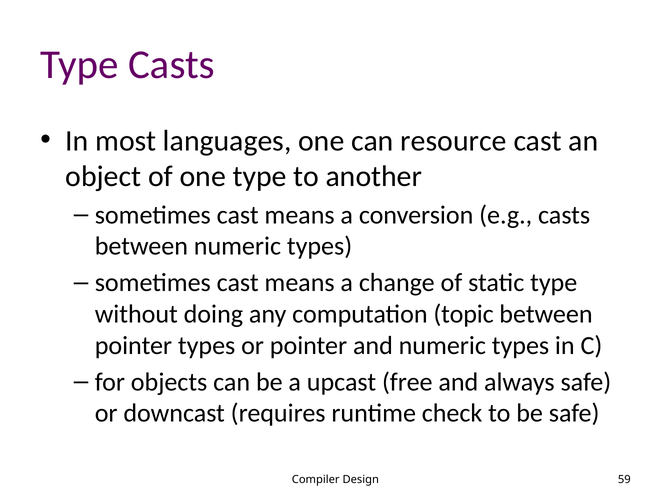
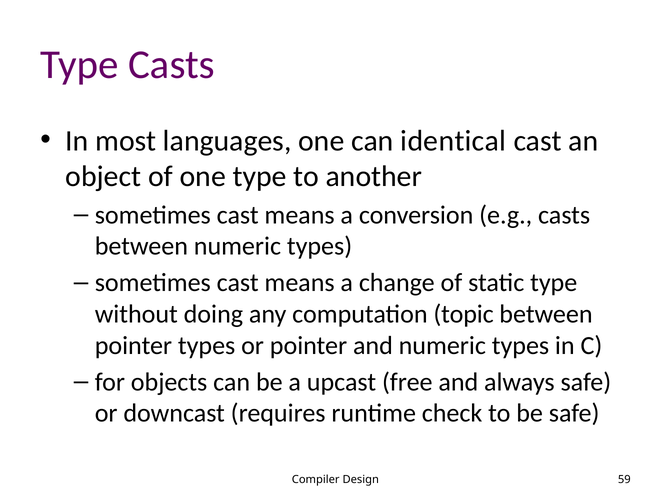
resource: resource -> identical
